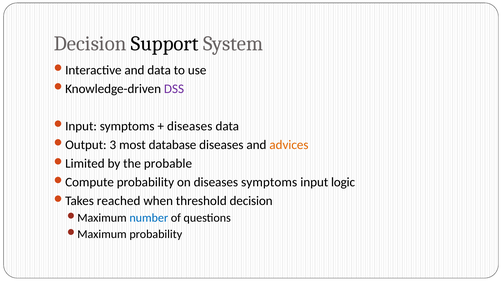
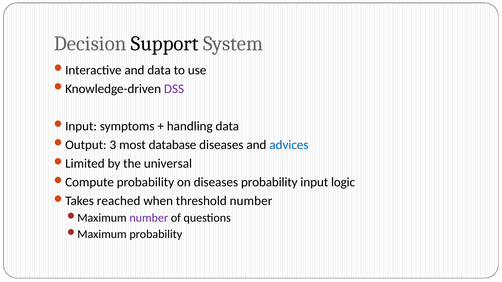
diseases at (190, 126): diseases -> handling
advices colour: orange -> blue
probable: probable -> universal
diseases symptoms: symptoms -> probability
threshold decision: decision -> number
number at (149, 218) colour: blue -> purple
